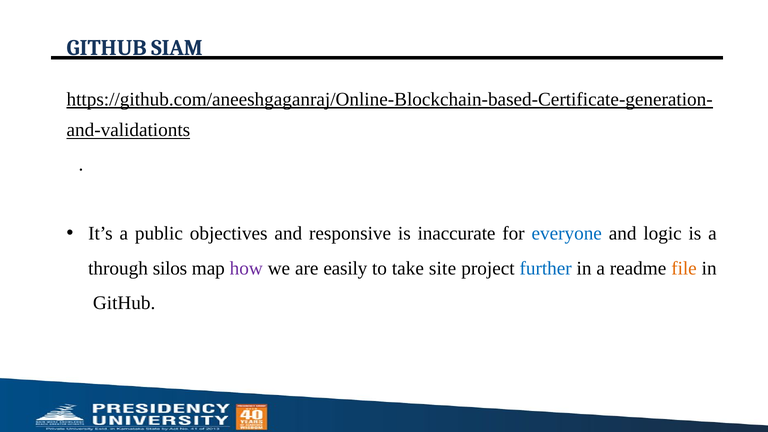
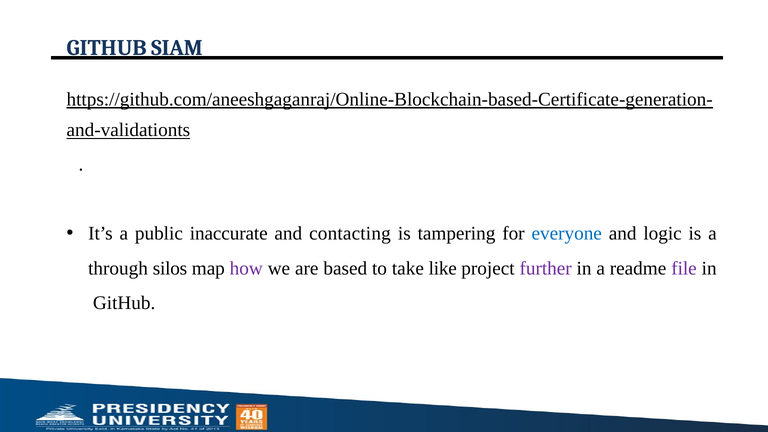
objectives: objectives -> inaccurate
responsive: responsive -> contacting
inaccurate: inaccurate -> tampering
easily: easily -> based
site: site -> like
further colour: blue -> purple
file colour: orange -> purple
